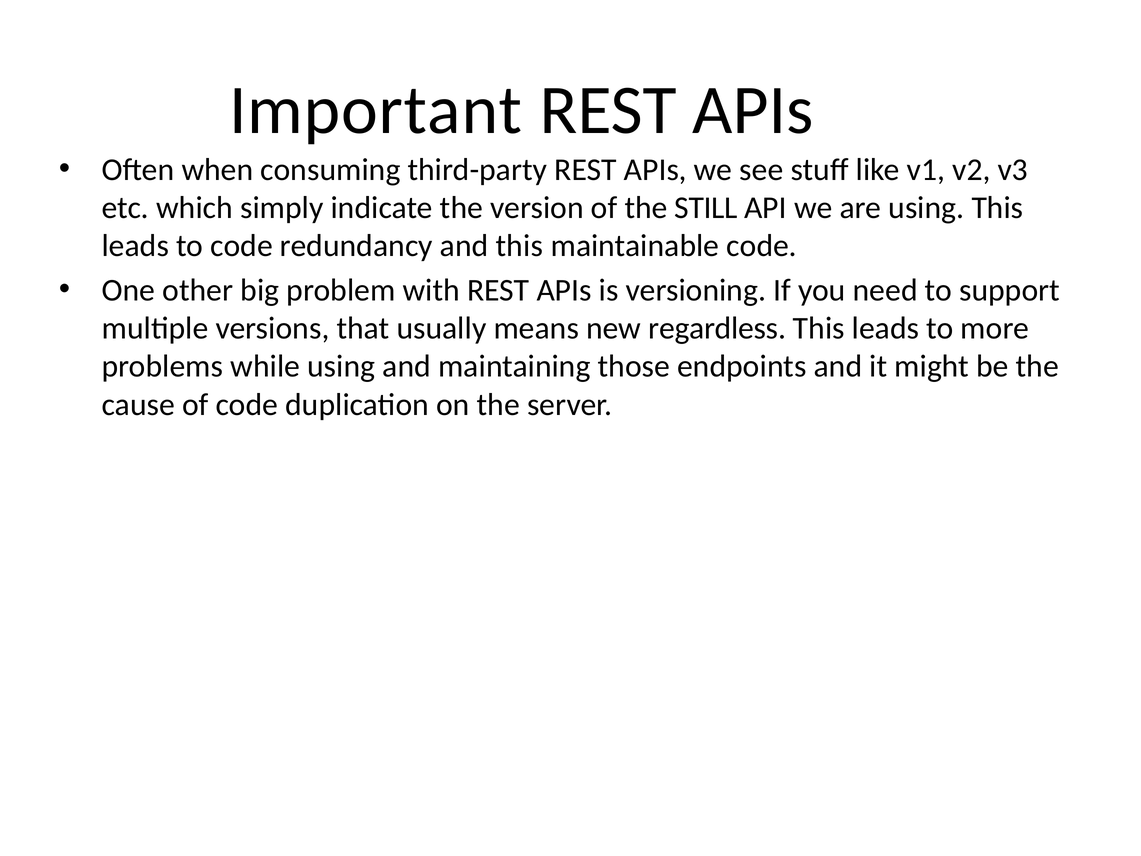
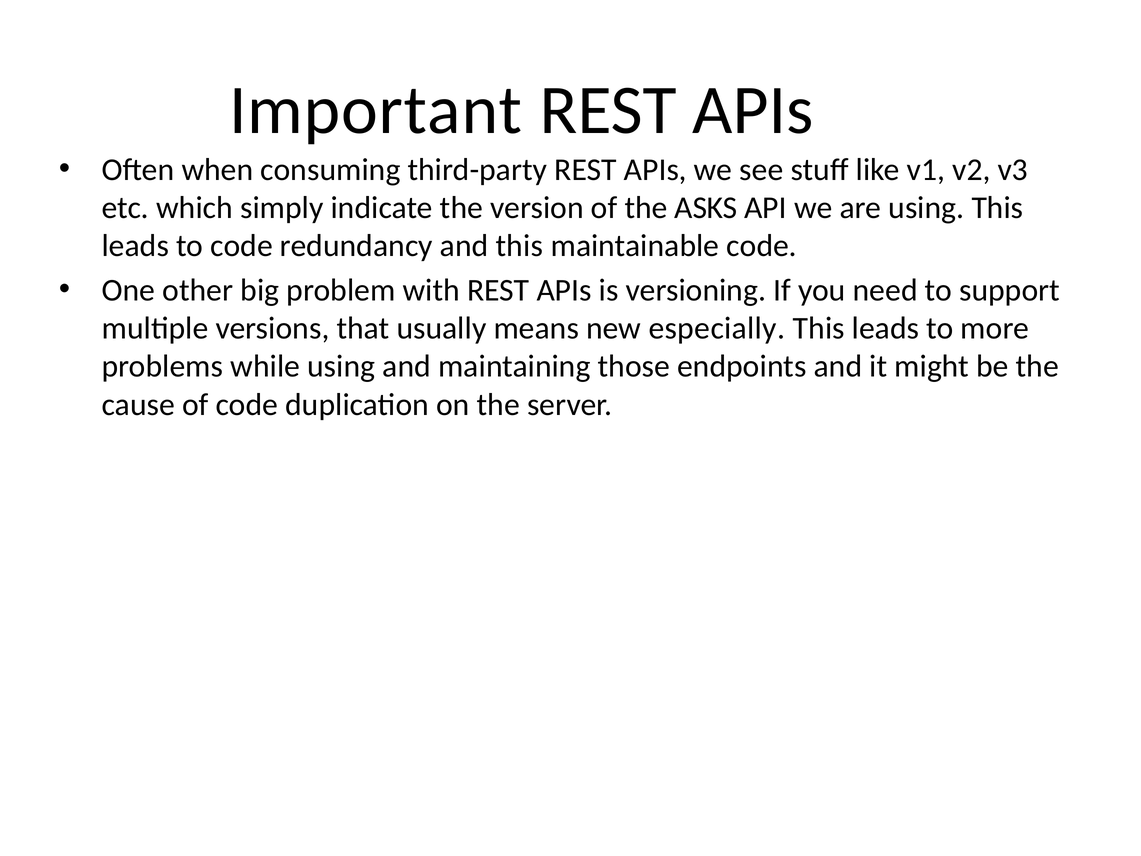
STILL: STILL -> ASKS
regardless: regardless -> especially
